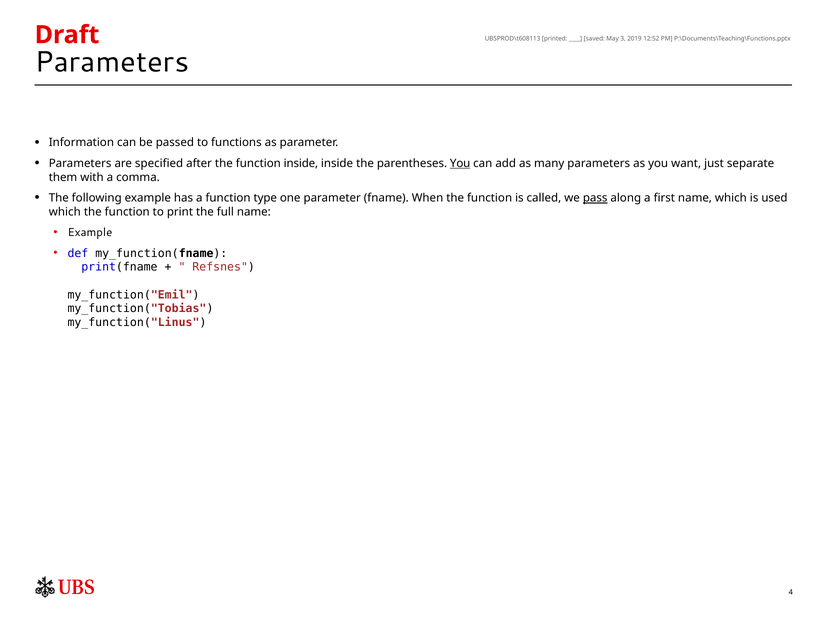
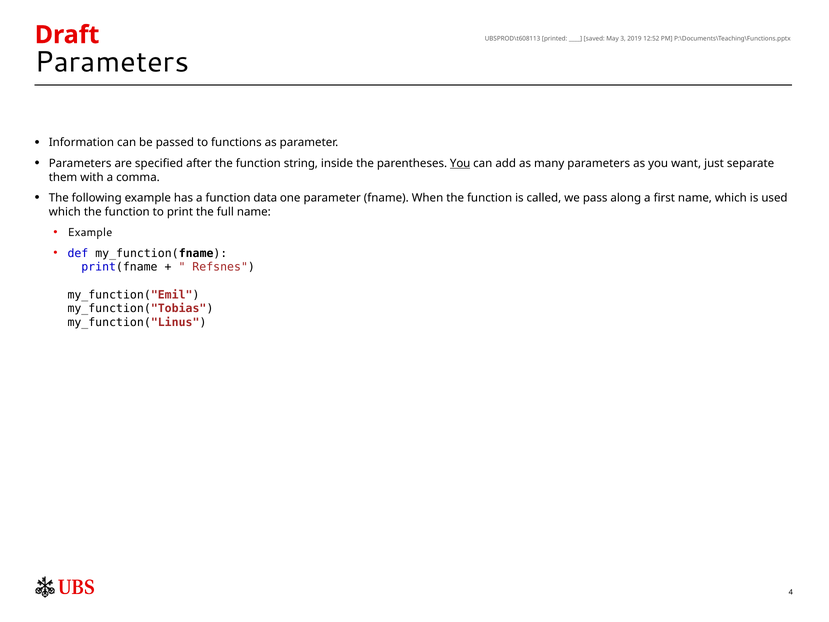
function inside: inside -> string
type: type -> data
pass underline: present -> none
